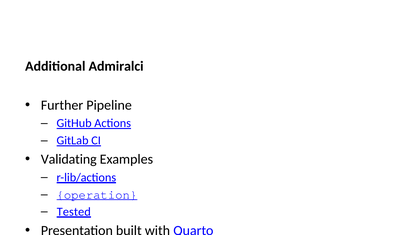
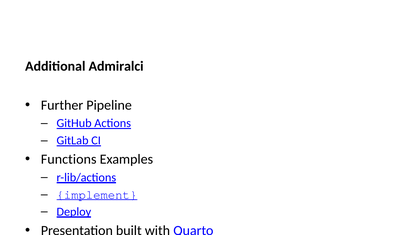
Validating: Validating -> Functions
operation: operation -> implement
Tested: Tested -> Deploy
